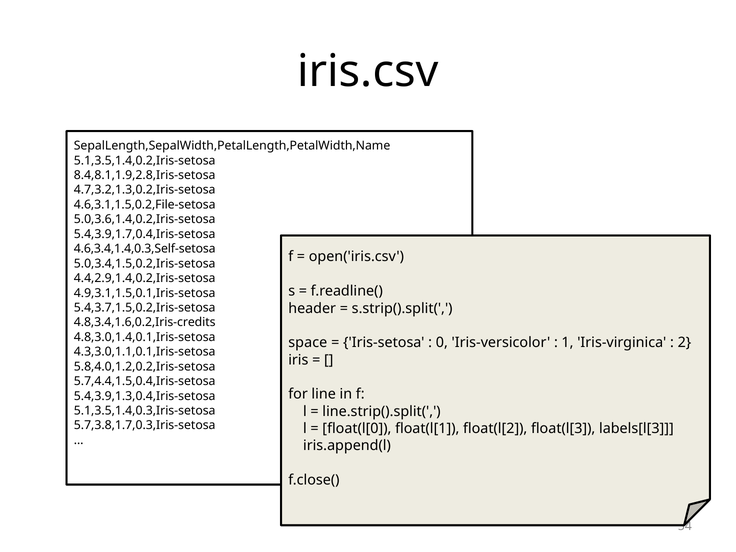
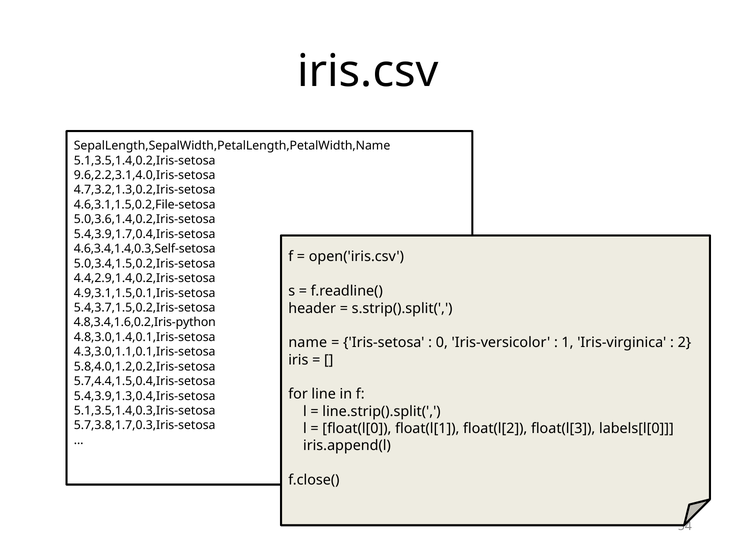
8.4,8.1,1.9,2.8,Iris-setosa: 8.4,8.1,1.9,2.8,Iris-setosa -> 9.6,2.2,3.1,4.0,Iris-setosa
4.8,3.4,1.6,0.2,Iris-credits: 4.8,3.4,1.6,0.2,Iris-credits -> 4.8,3.4,1.6,0.2,Iris-python
space: space -> name
labels[l[3: labels[l[3 -> labels[l[0
